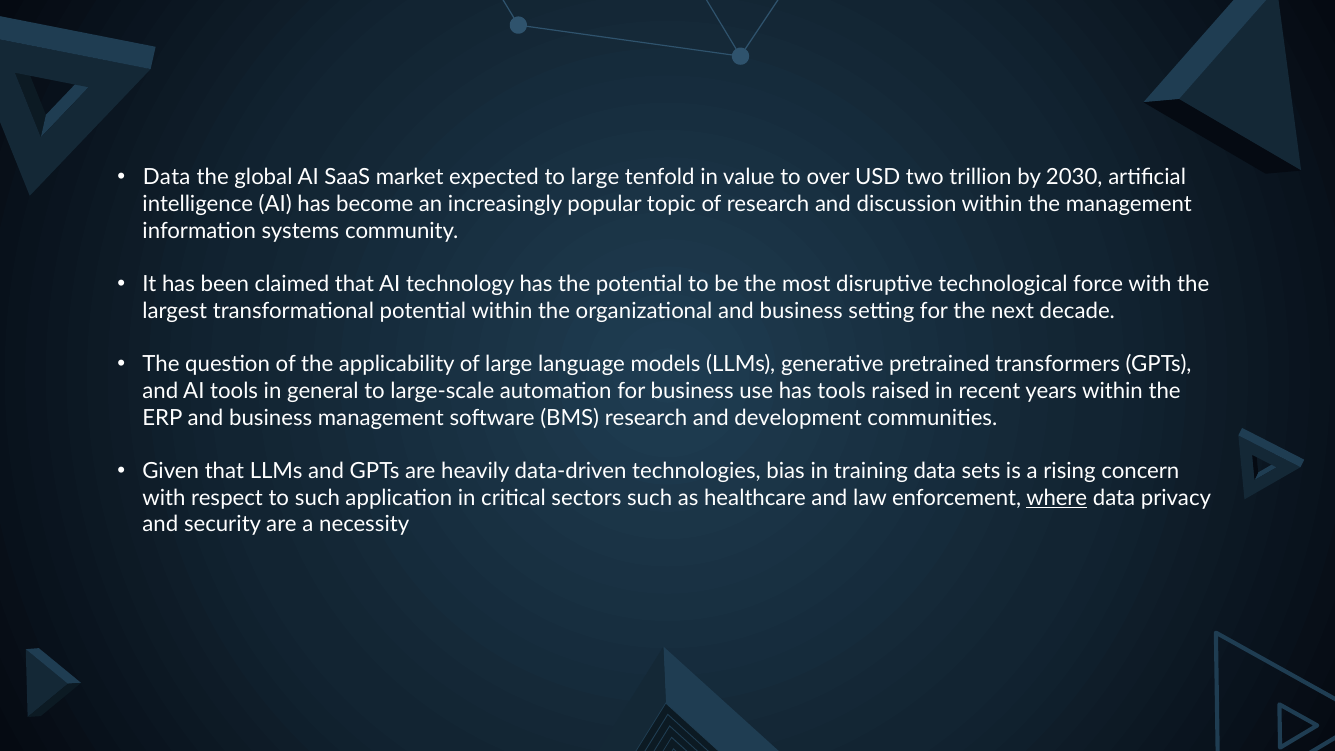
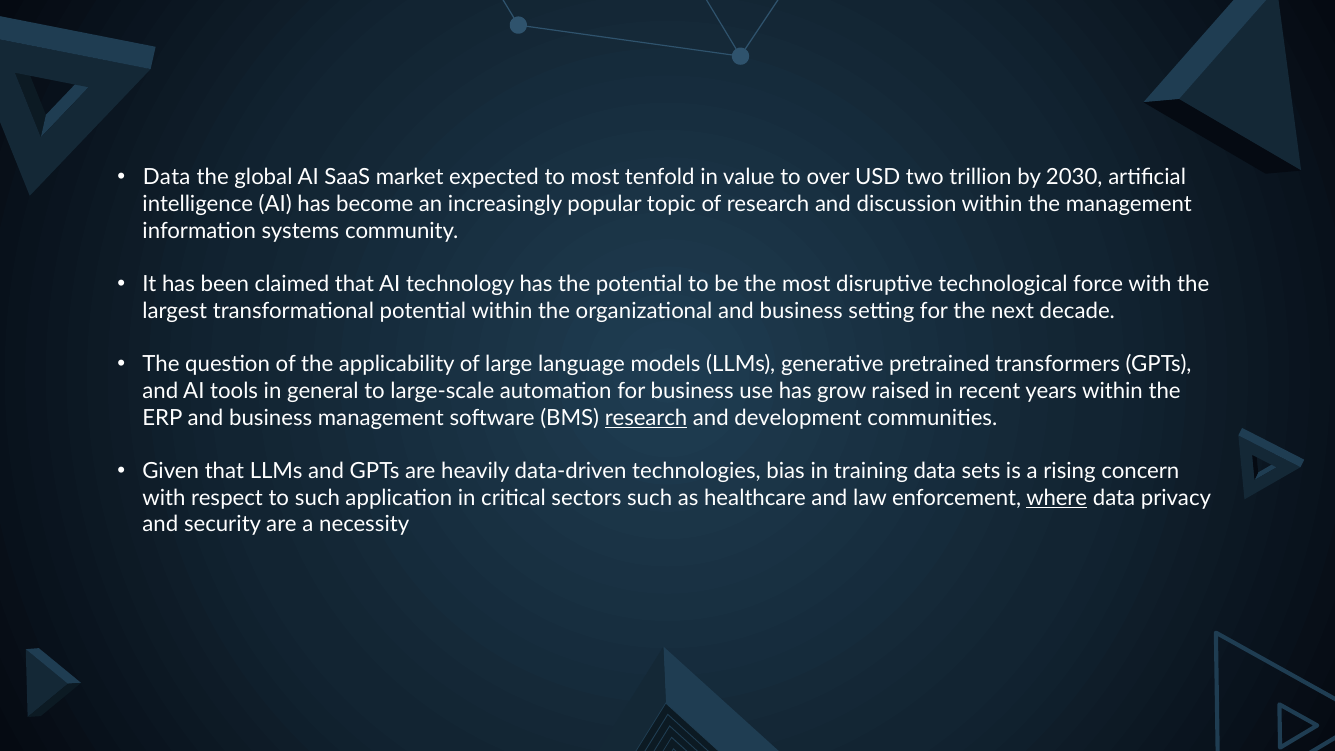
to large: large -> most
has tools: tools -> grow
research at (646, 418) underline: none -> present
